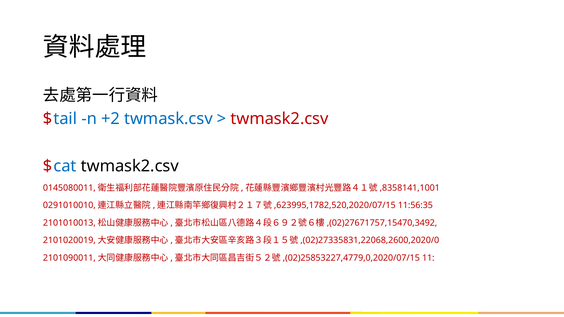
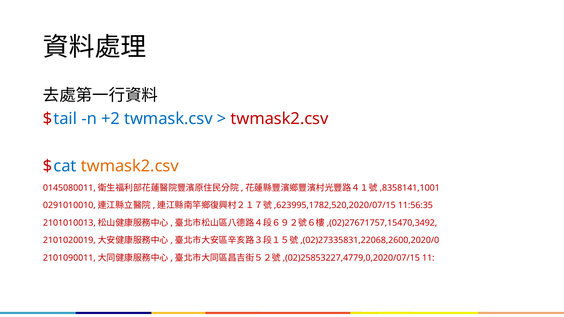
twmask2.csv at (130, 166) colour: black -> orange
